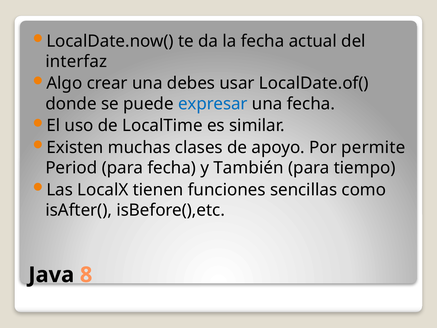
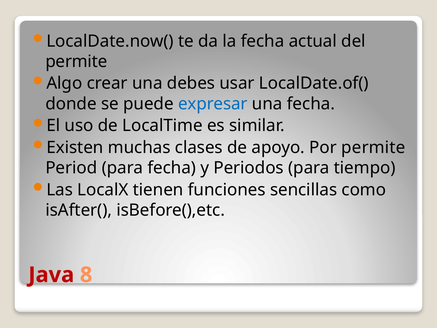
interfaz at (76, 61): interfaz -> permite
También: También -> Periodos
Java colour: black -> red
